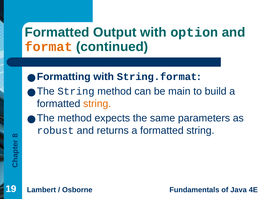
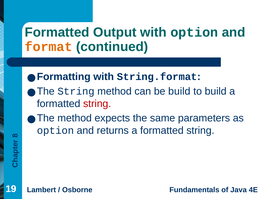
be main: main -> build
string at (97, 104) colour: orange -> red
robust at (55, 130): robust -> option
